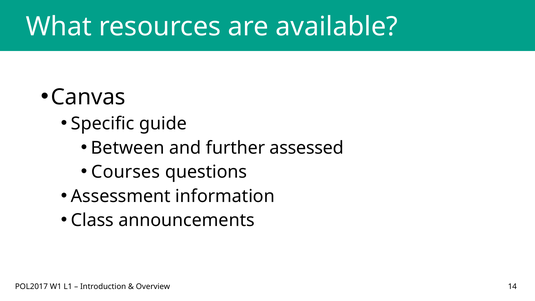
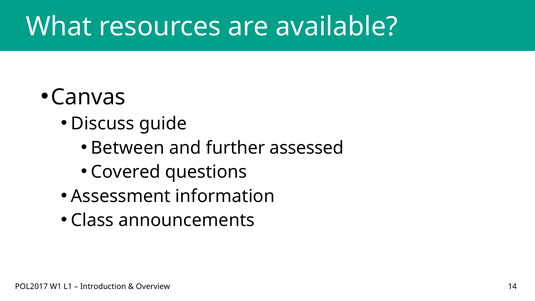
Specific: Specific -> Discuss
Courses: Courses -> Covered
